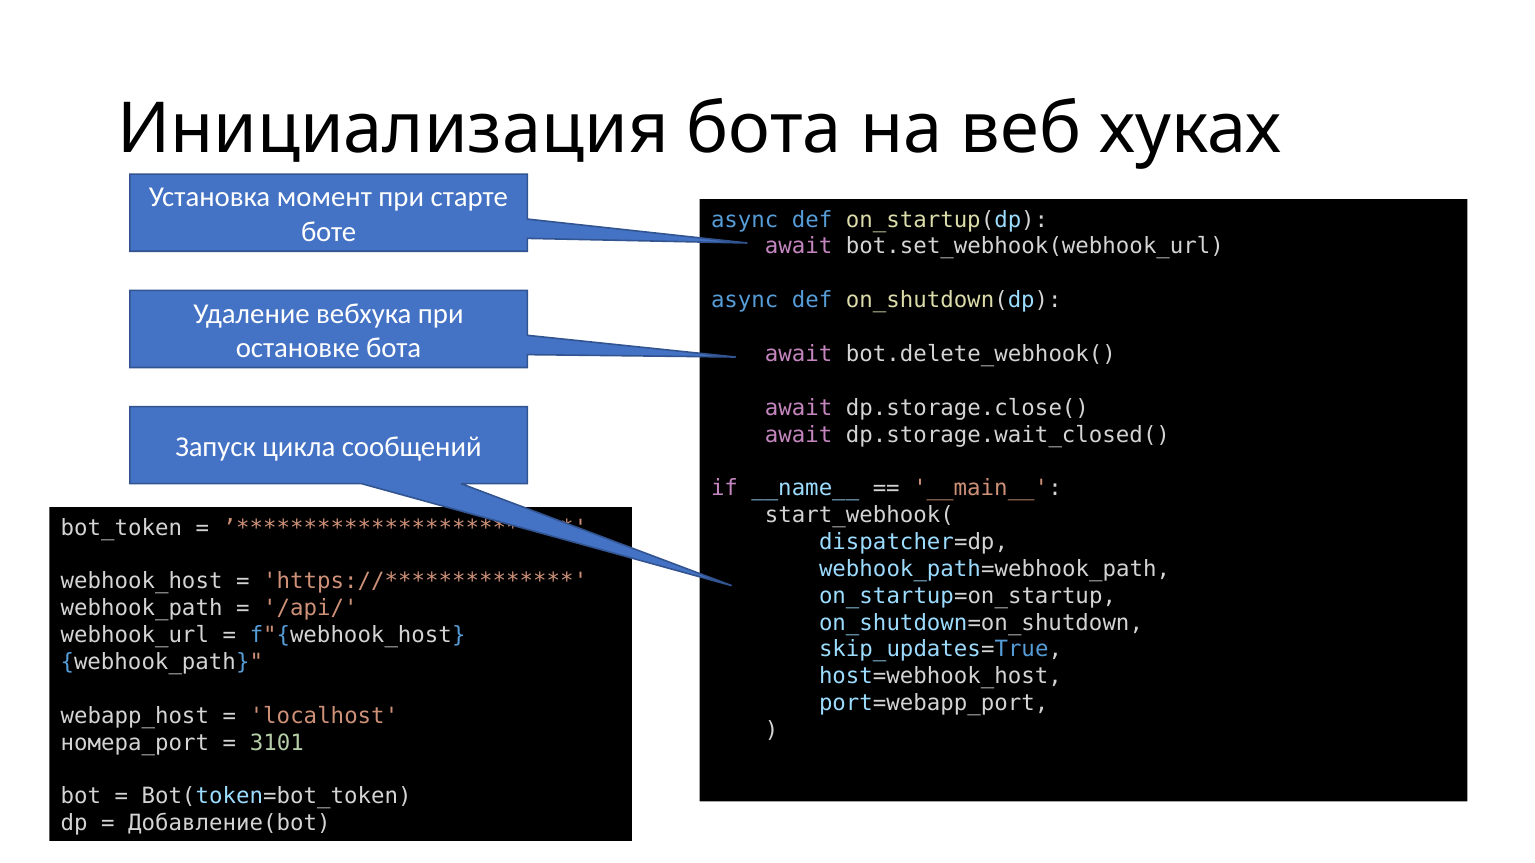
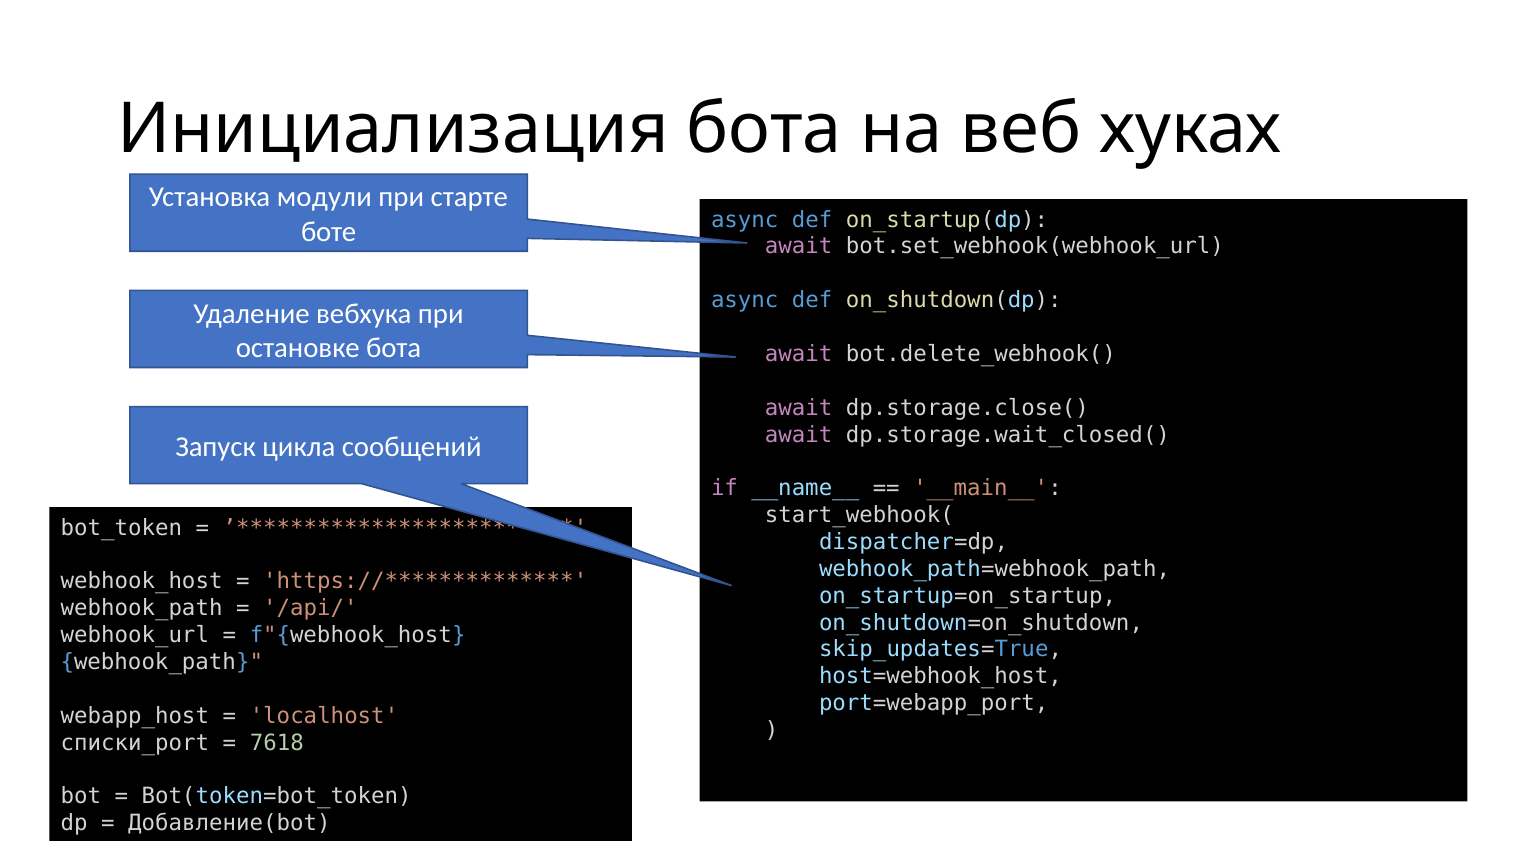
момент: момент -> модули
номера_port: номера_port -> списки_port
3101: 3101 -> 7618
